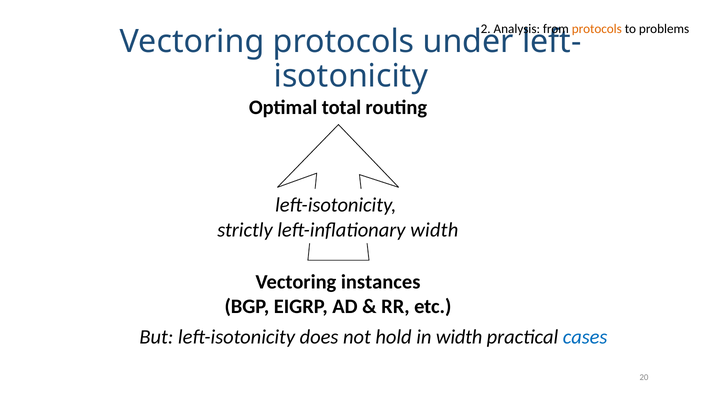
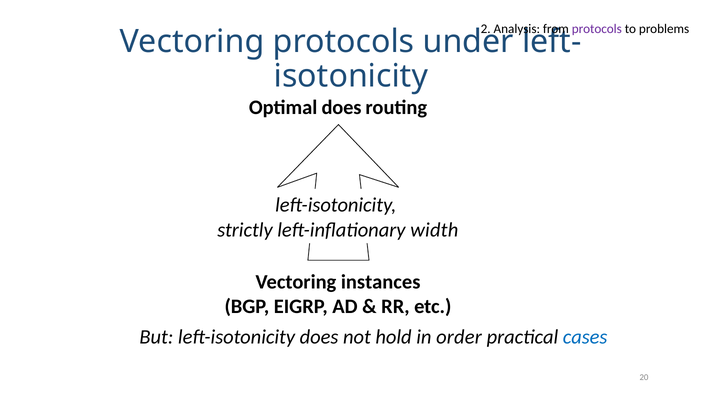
protocols at (597, 29) colour: orange -> purple
Optimal total: total -> does
in width: width -> order
